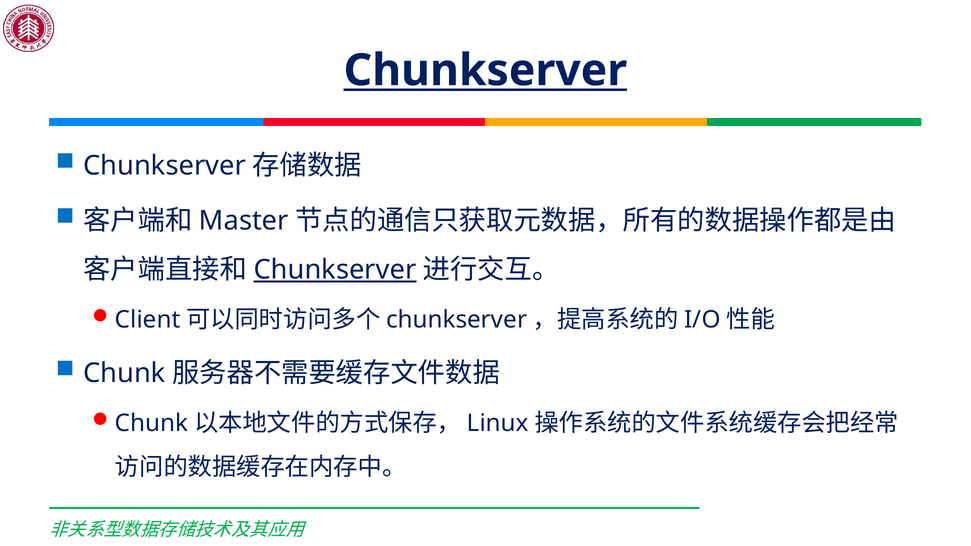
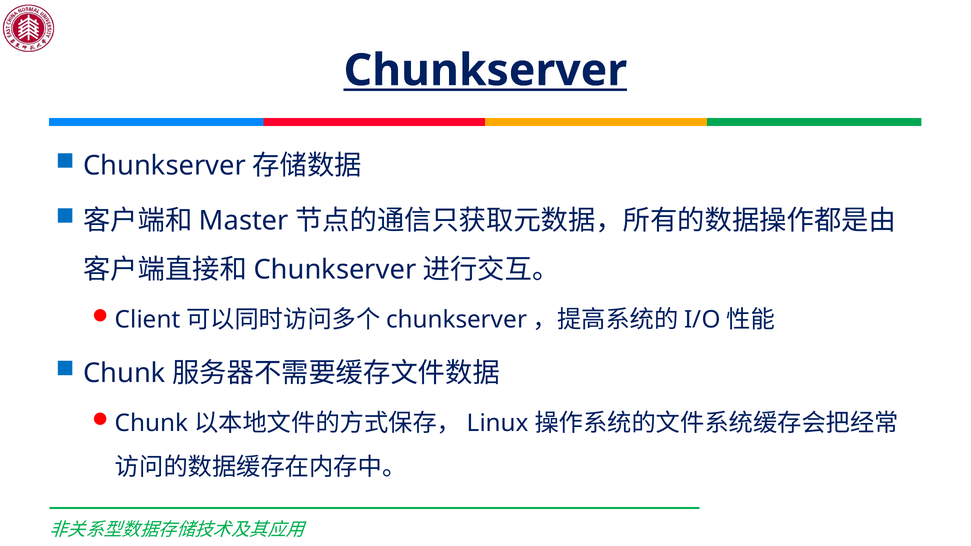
Chunkserver at (335, 270) underline: present -> none
